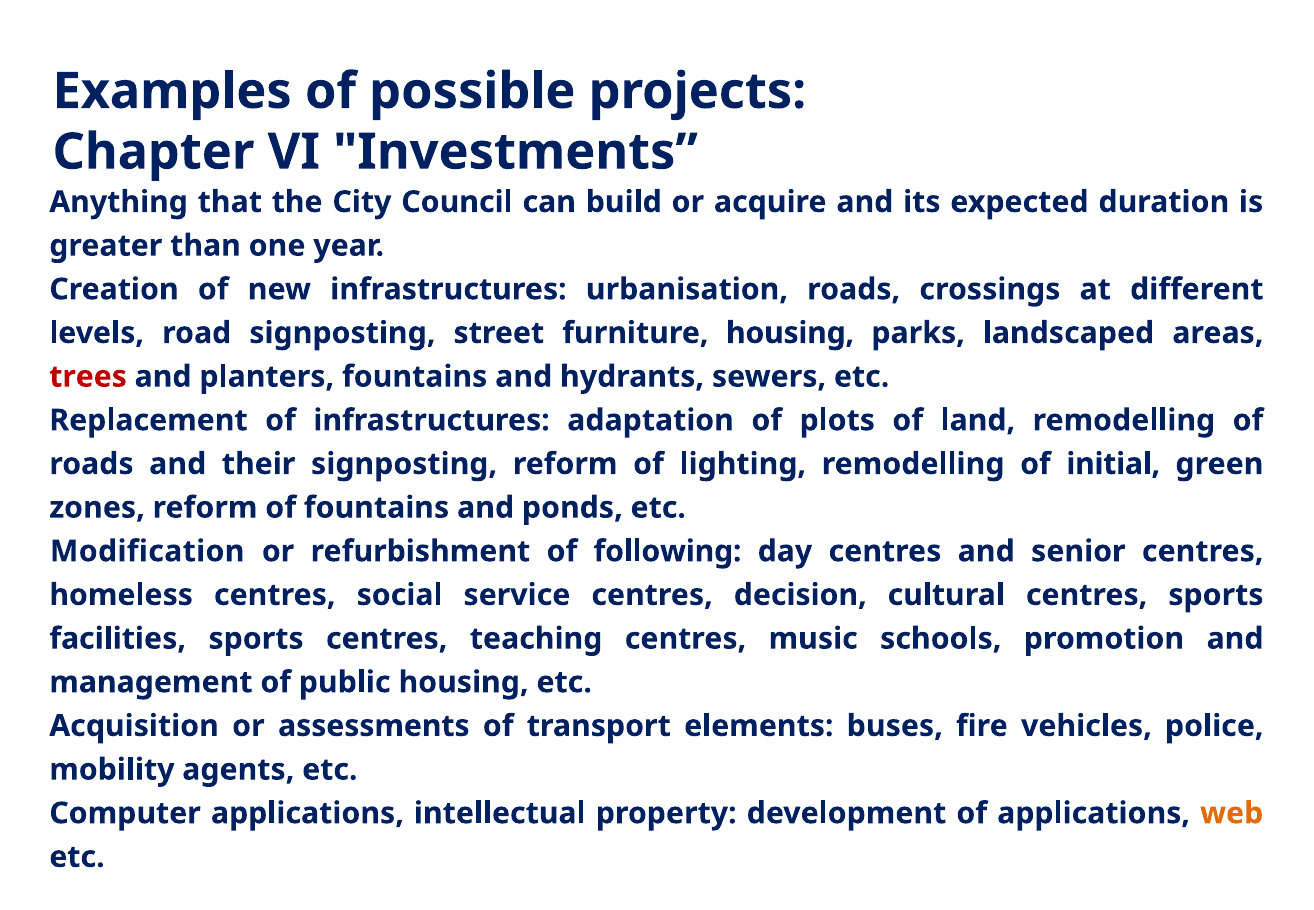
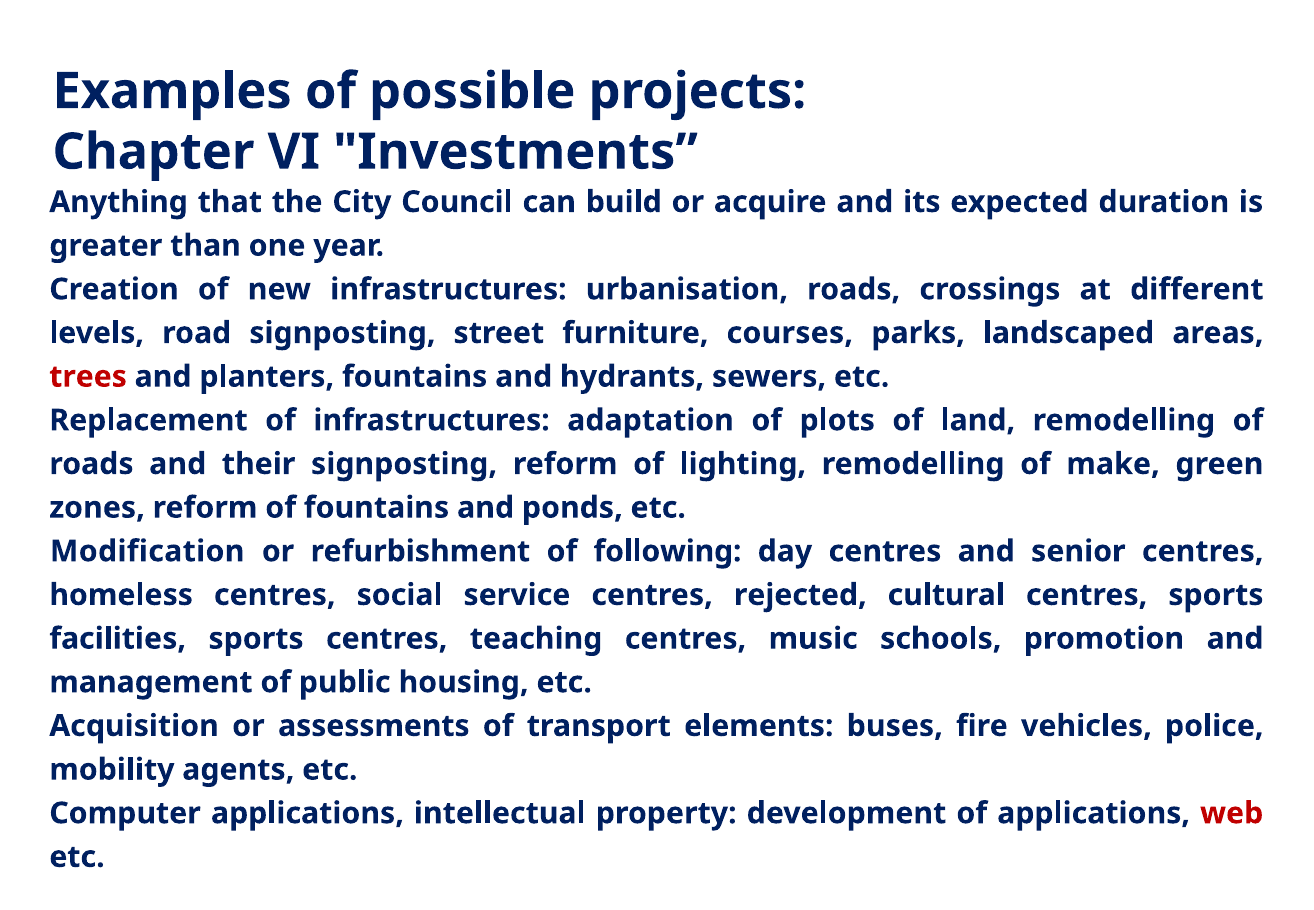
furniture housing: housing -> courses
initial: initial -> make
decision: decision -> rejected
web colour: orange -> red
